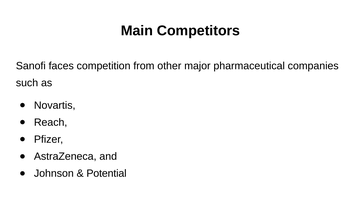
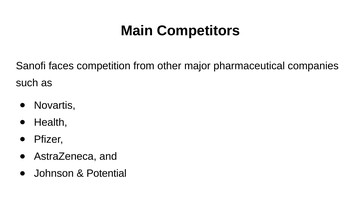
Reach: Reach -> Health
